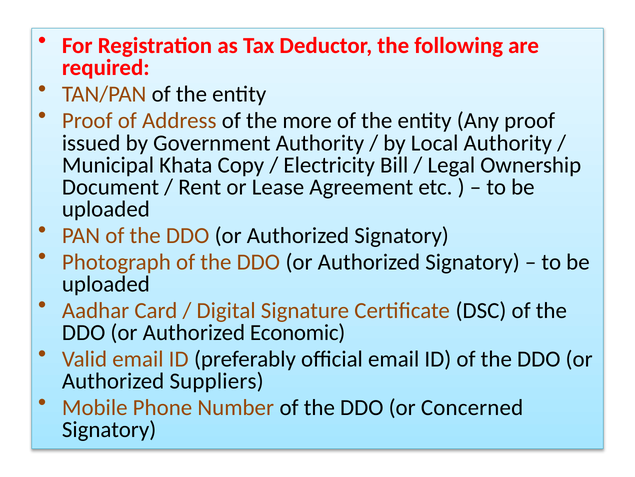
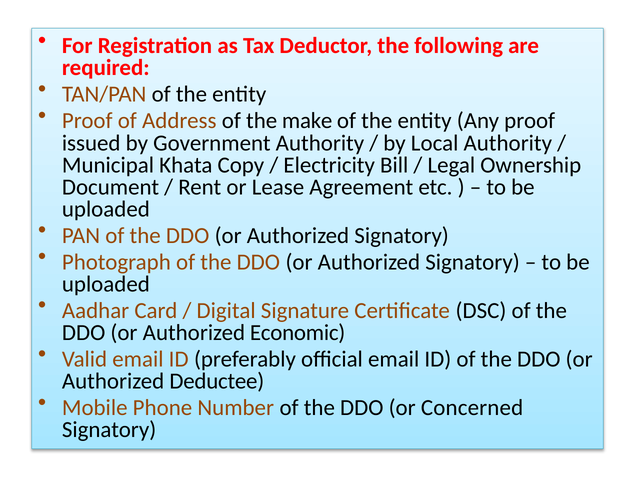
more: more -> make
Suppliers: Suppliers -> Deductee
